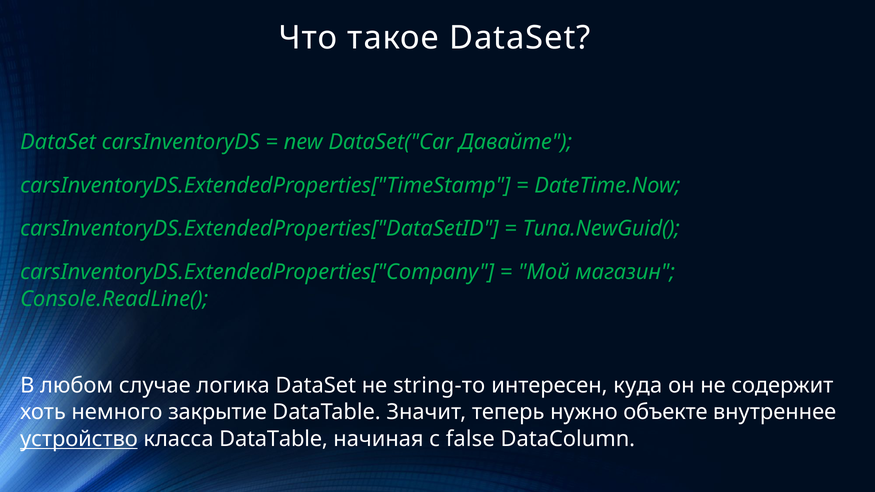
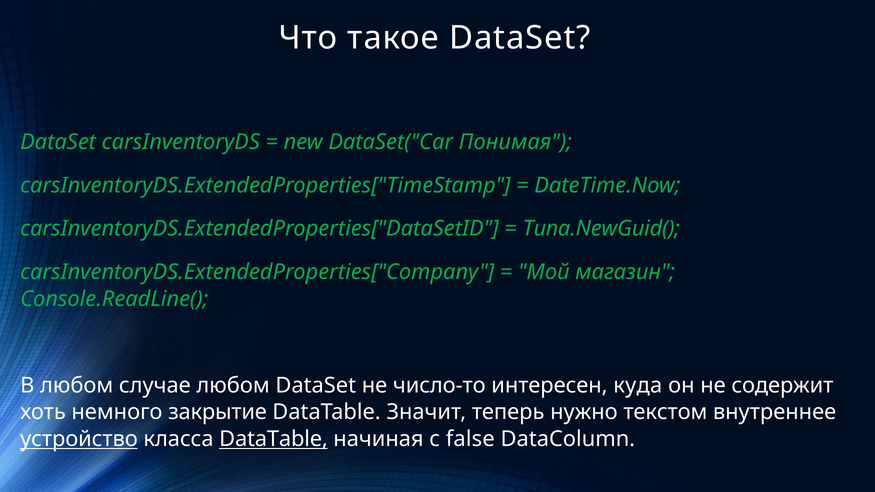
Давайте: Давайте -> Понимая
случае логика: логика -> любом
string-то: string-то -> число-то
объекте: объекте -> текстом
DataTable at (274, 439) underline: none -> present
